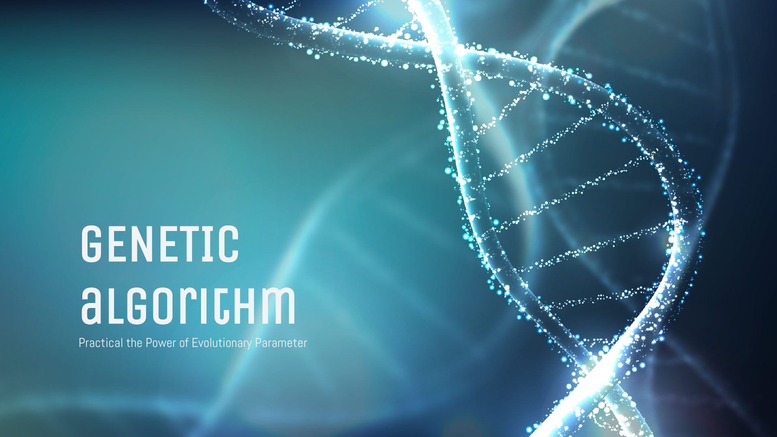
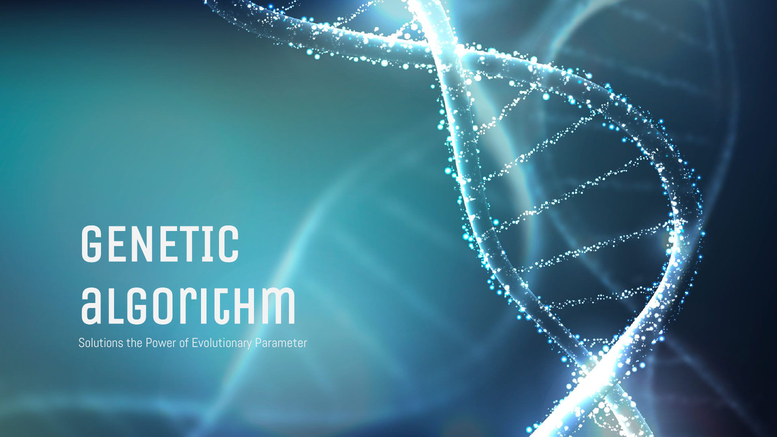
Practical: Practical -> Solutions
